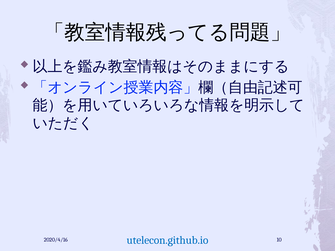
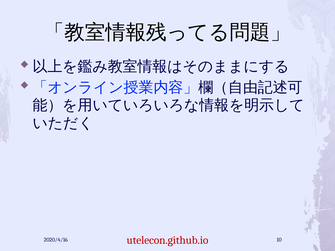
utelecon.github.io colour: blue -> red
